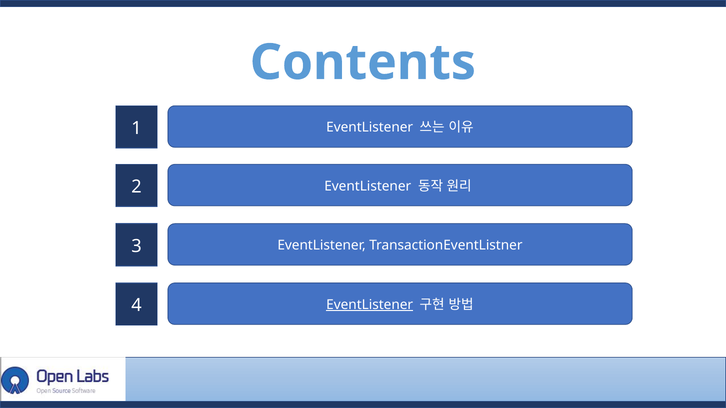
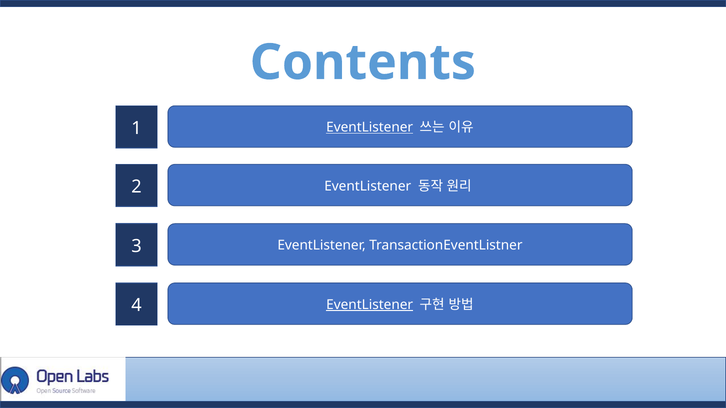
EventListener at (370, 128) underline: none -> present
